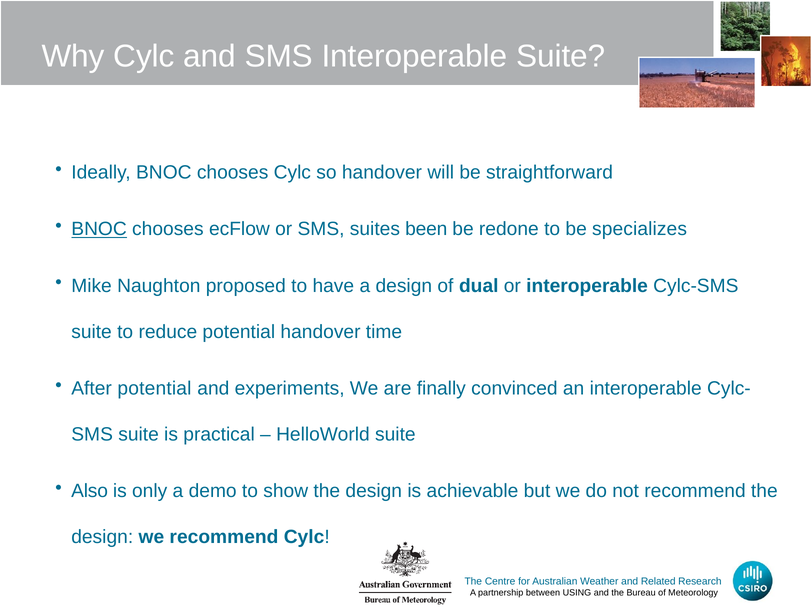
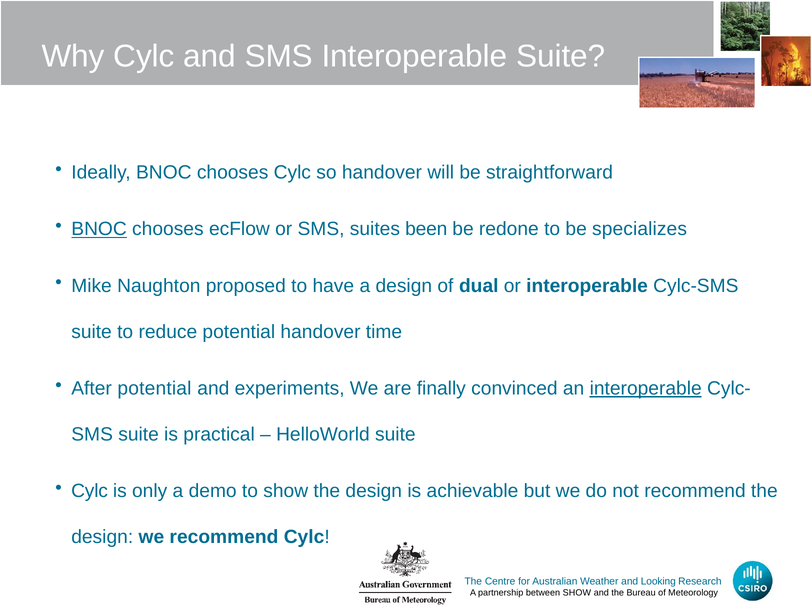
interoperable at (646, 388) underline: none -> present
Also at (90, 491): Also -> Cylc
Related: Related -> Looking
between USING: USING -> SHOW
